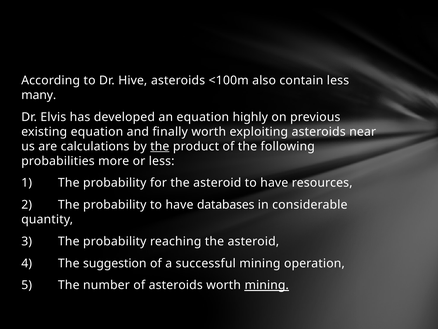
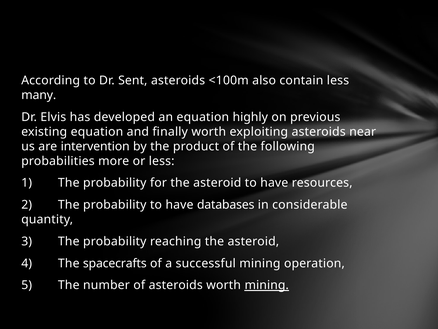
Hive: Hive -> Sent
calculations: calculations -> intervention
the at (160, 146) underline: present -> none
suggestion: suggestion -> spacecrafts
